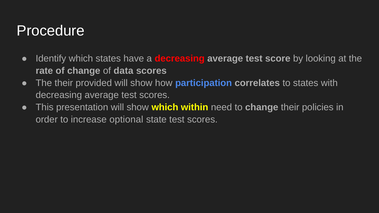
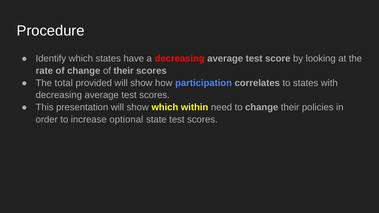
of data: data -> their
The their: their -> total
